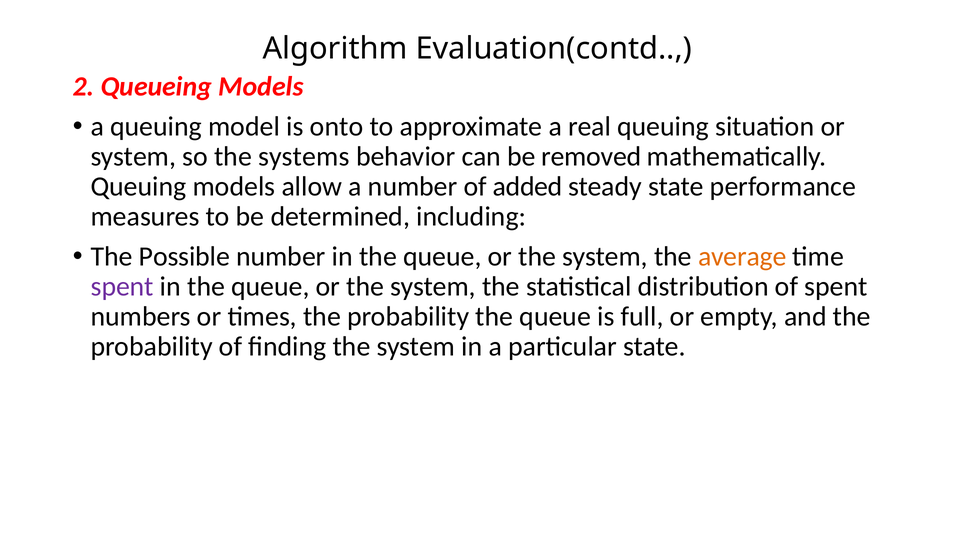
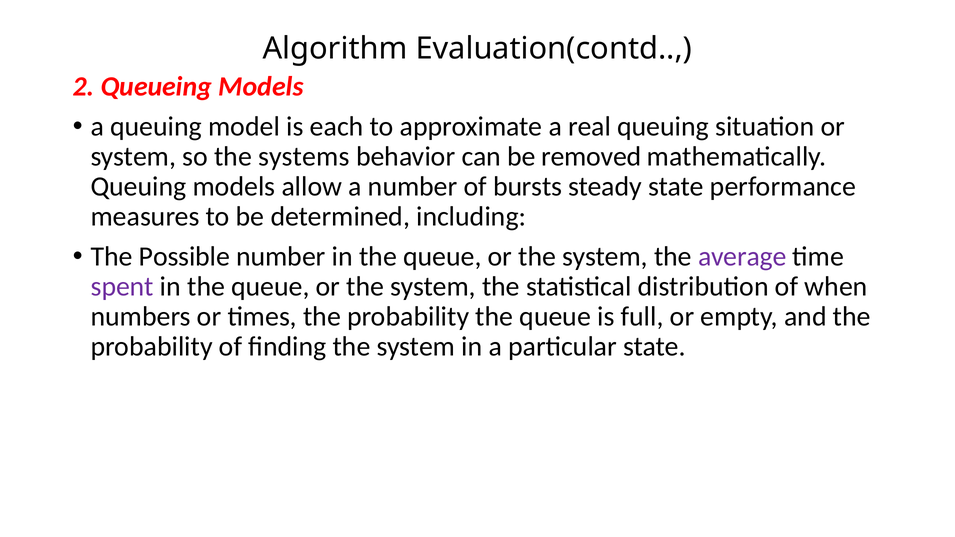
onto: onto -> each
added: added -> bursts
average colour: orange -> purple
of spent: spent -> when
